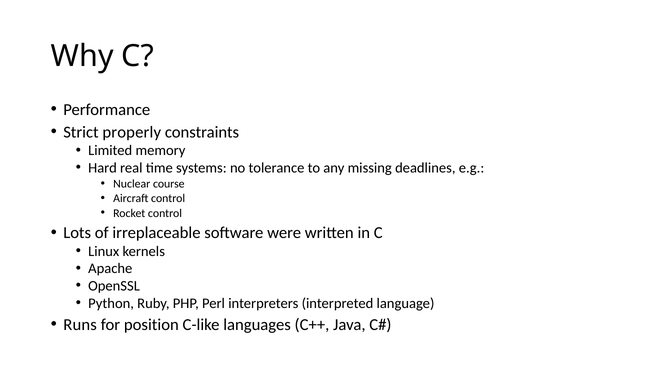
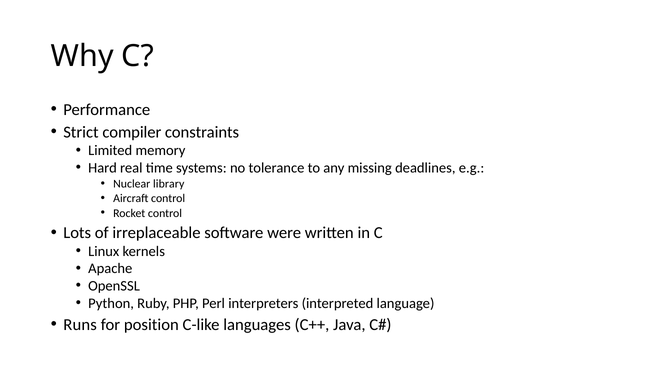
properly: properly -> compiler
course: course -> library
